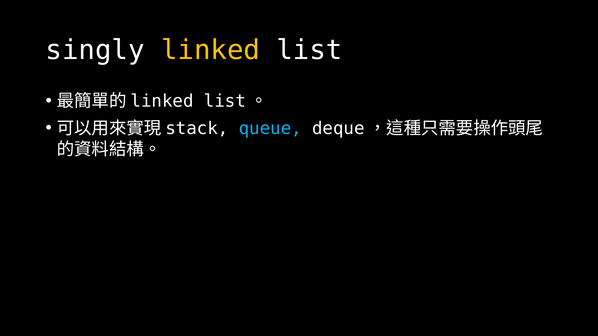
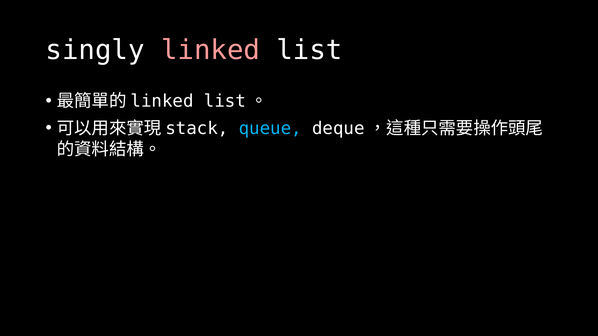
linked colour: yellow -> pink
